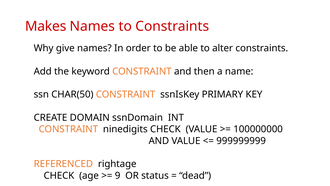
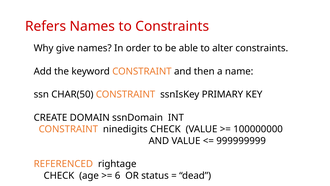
Makes: Makes -> Refers
9: 9 -> 6
